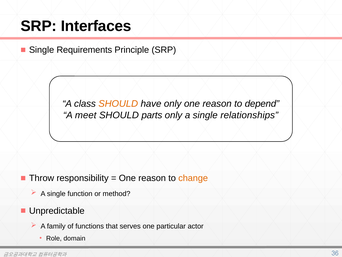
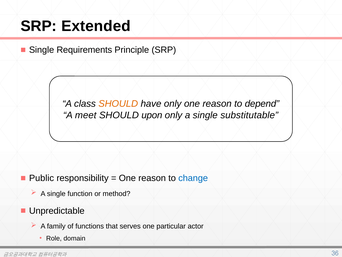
Interfaces: Interfaces -> Extended
parts: parts -> upon
relationships: relationships -> substitutable
Throw: Throw -> Public
change colour: orange -> blue
